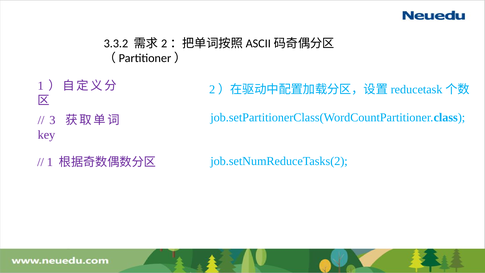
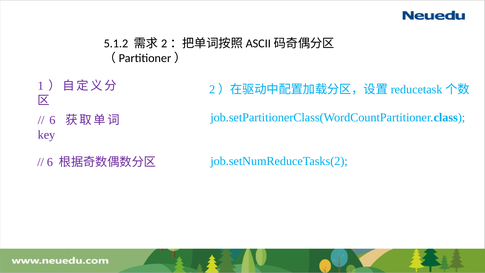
3.3.2: 3.3.2 -> 5.1.2
3 at (52, 120): 3 -> 6
1 at (50, 162): 1 -> 6
